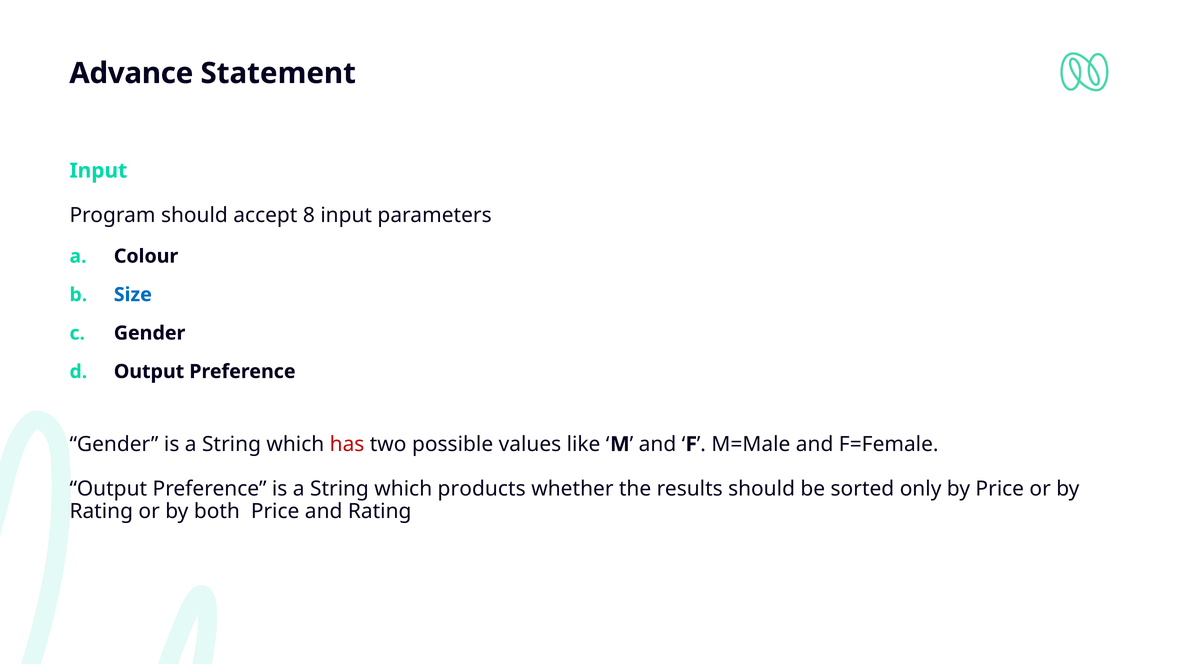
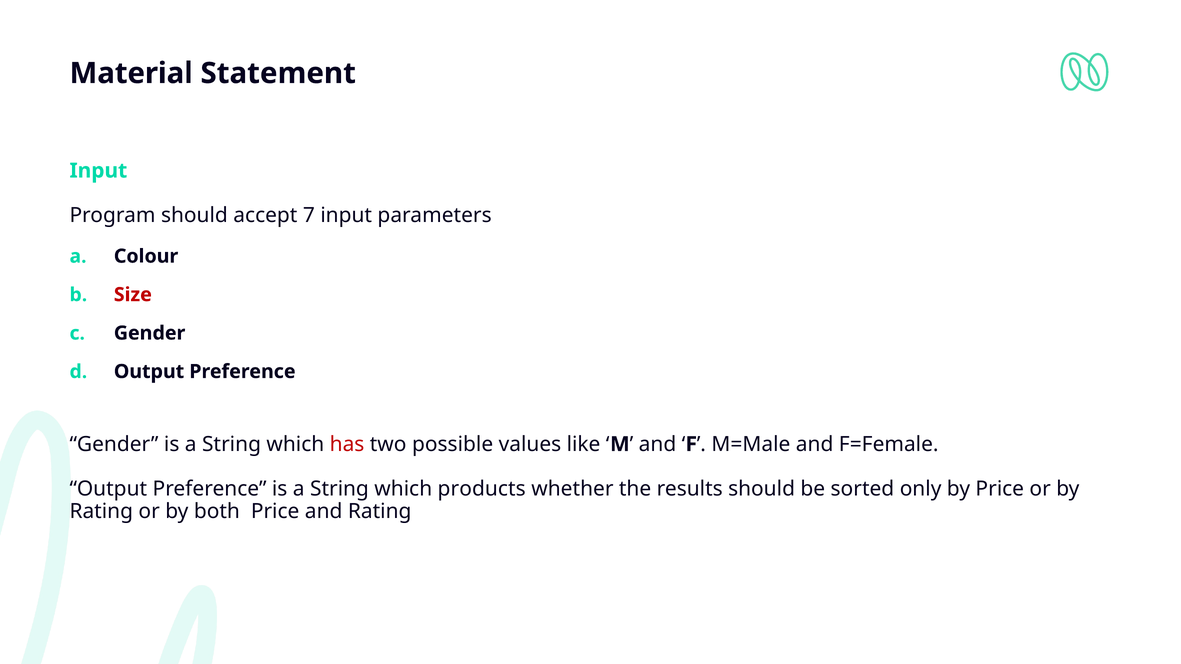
Advance: Advance -> Material
8: 8 -> 7
Size colour: blue -> red
